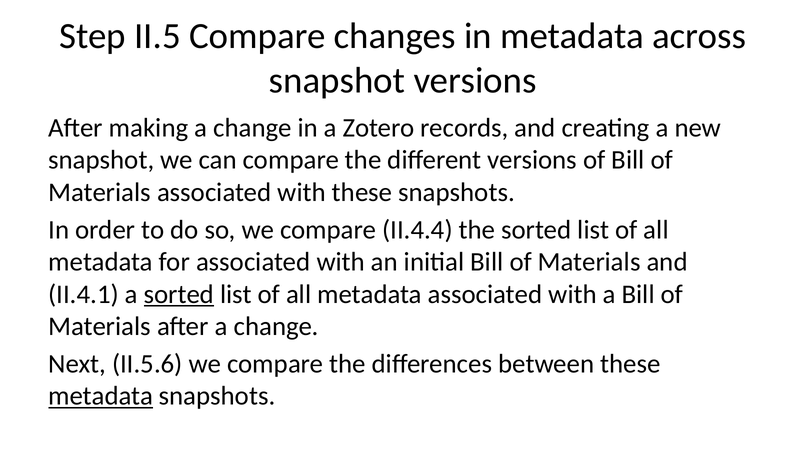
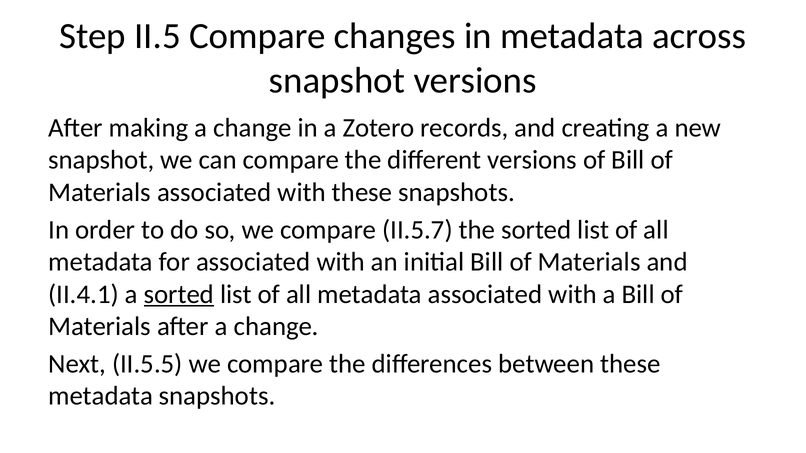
II.4.4: II.4.4 -> II.5.7
II.5.6: II.5.6 -> II.5.5
metadata at (101, 396) underline: present -> none
